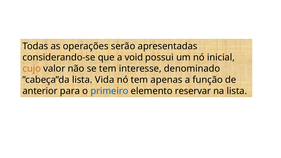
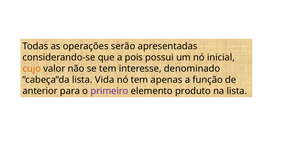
void: void -> pois
primeiro colour: blue -> purple
reservar: reservar -> produto
